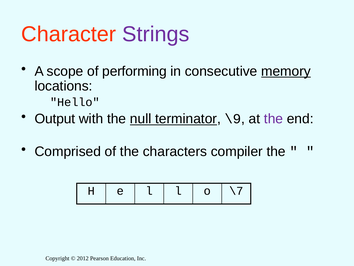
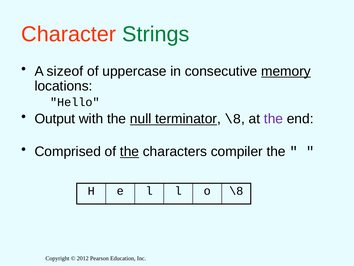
Strings colour: purple -> green
scope: scope -> sizeof
performing: performing -> uppercase
terminator \9: \9 -> \8
the at (130, 151) underline: none -> present
o \7: \7 -> \8
